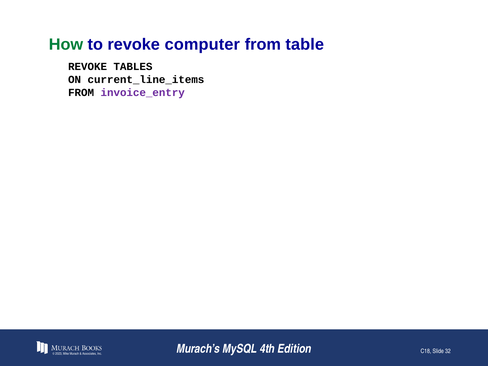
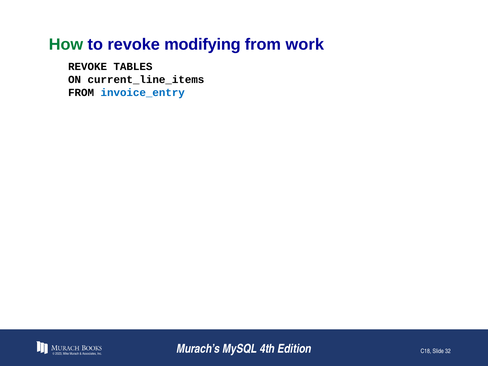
computer: computer -> modifying
table: table -> work
invoice_entry colour: purple -> blue
